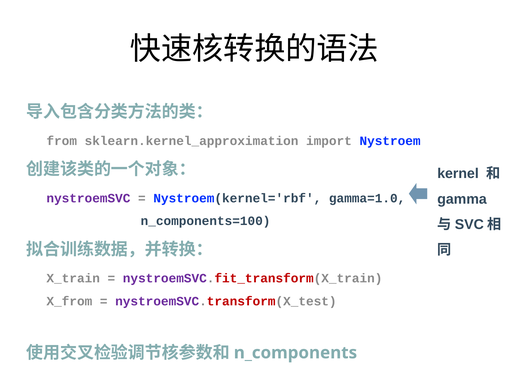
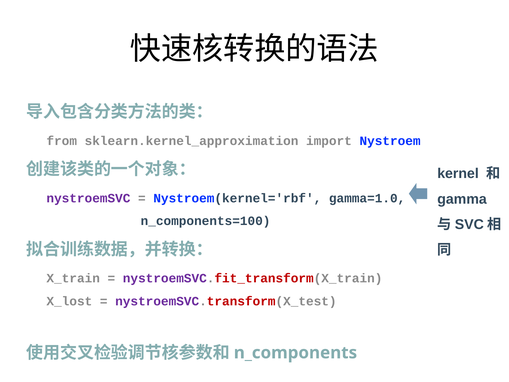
X_from: X_from -> X_lost
